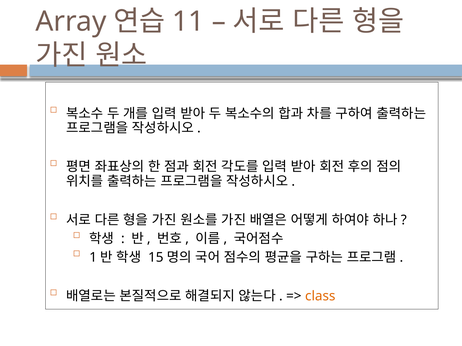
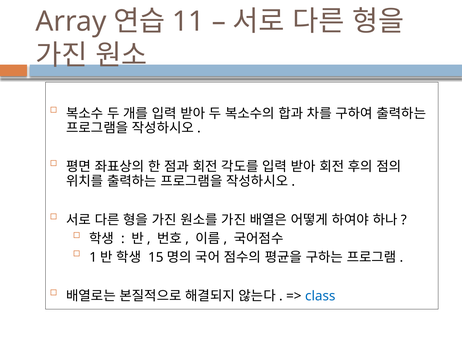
class colour: orange -> blue
